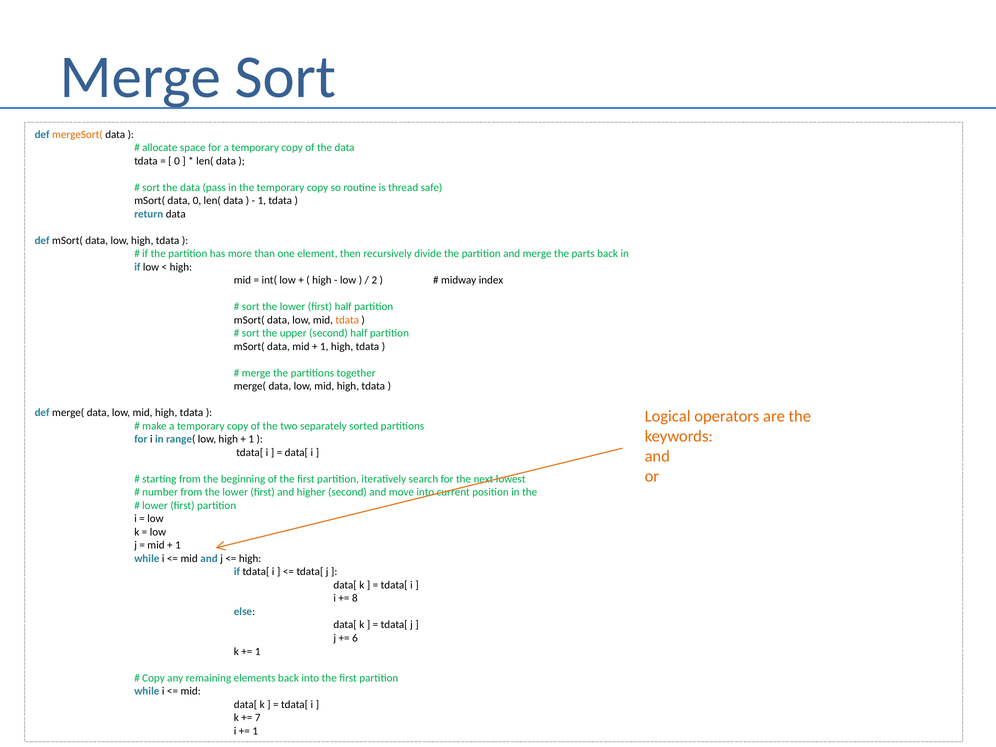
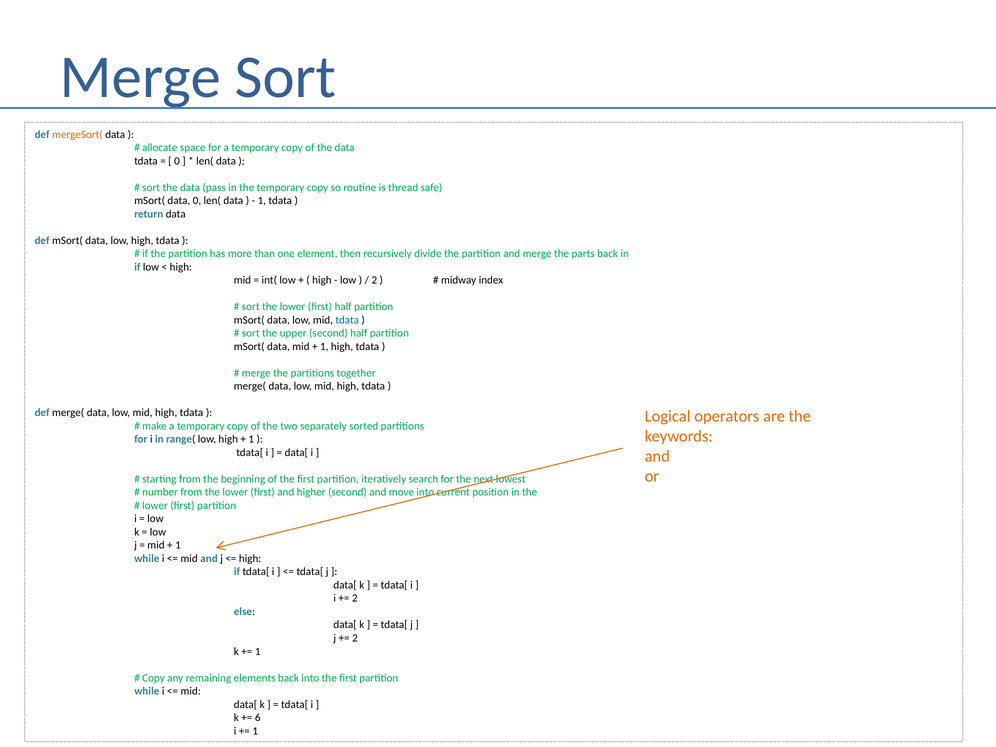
tdata at (347, 320) colour: orange -> blue
8 at (355, 598): 8 -> 2
6 at (355, 638): 6 -> 2
7: 7 -> 6
